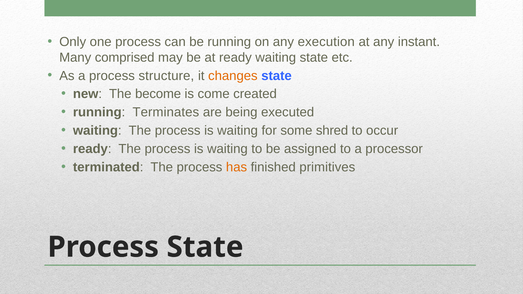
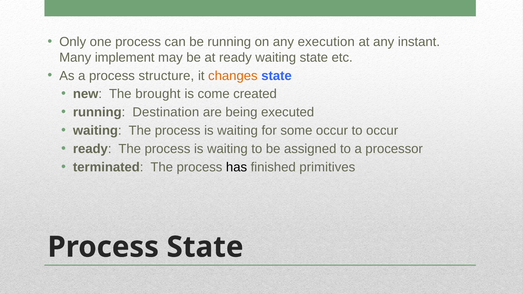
comprised: comprised -> implement
become: become -> brought
Terminates: Terminates -> Destination
some shred: shred -> occur
has colour: orange -> black
